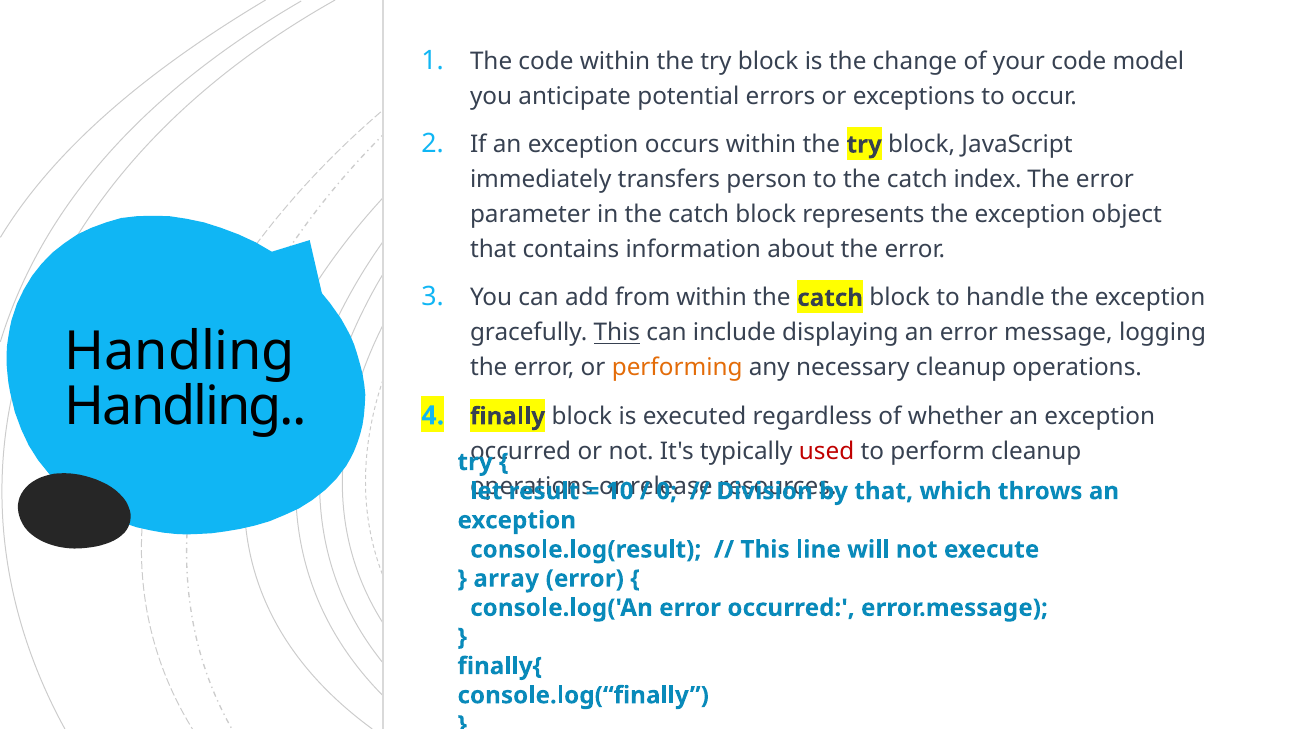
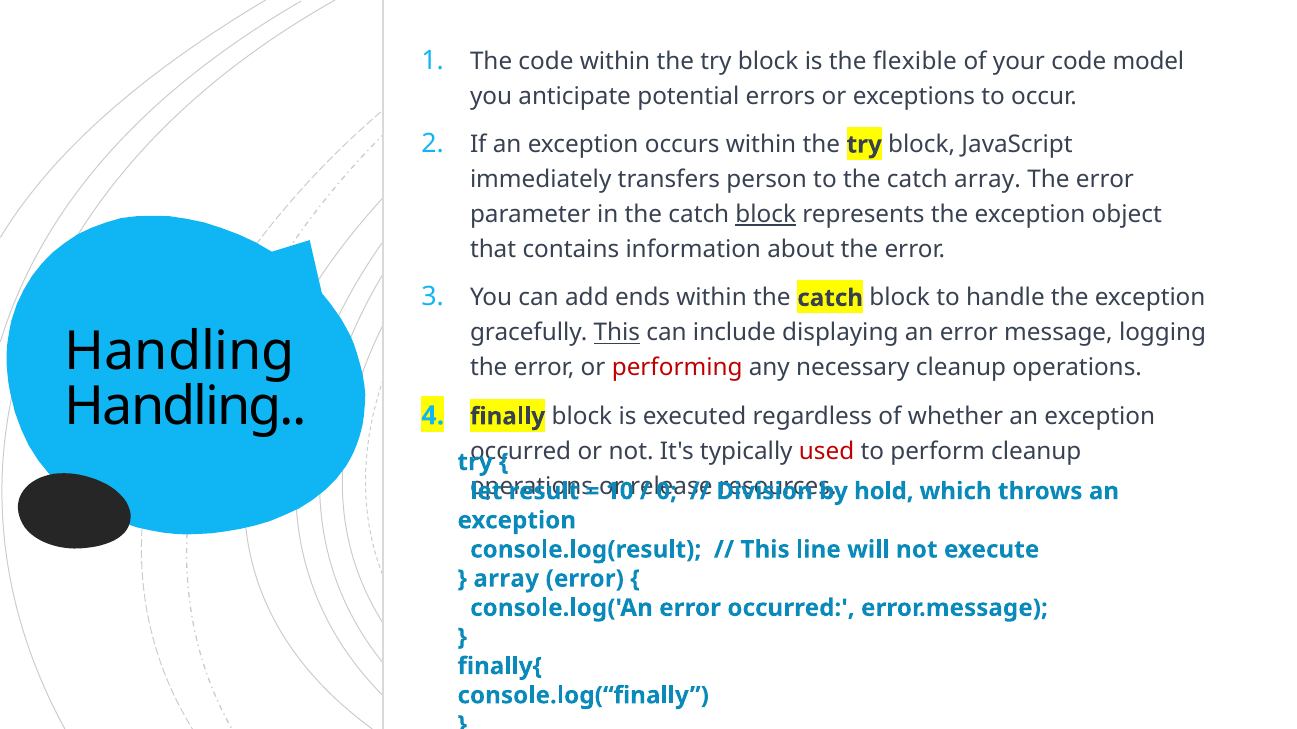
change: change -> flexible
catch index: index -> array
block at (766, 215) underline: none -> present
from: from -> ends
performing colour: orange -> red
that at (884, 492): that -> hold
